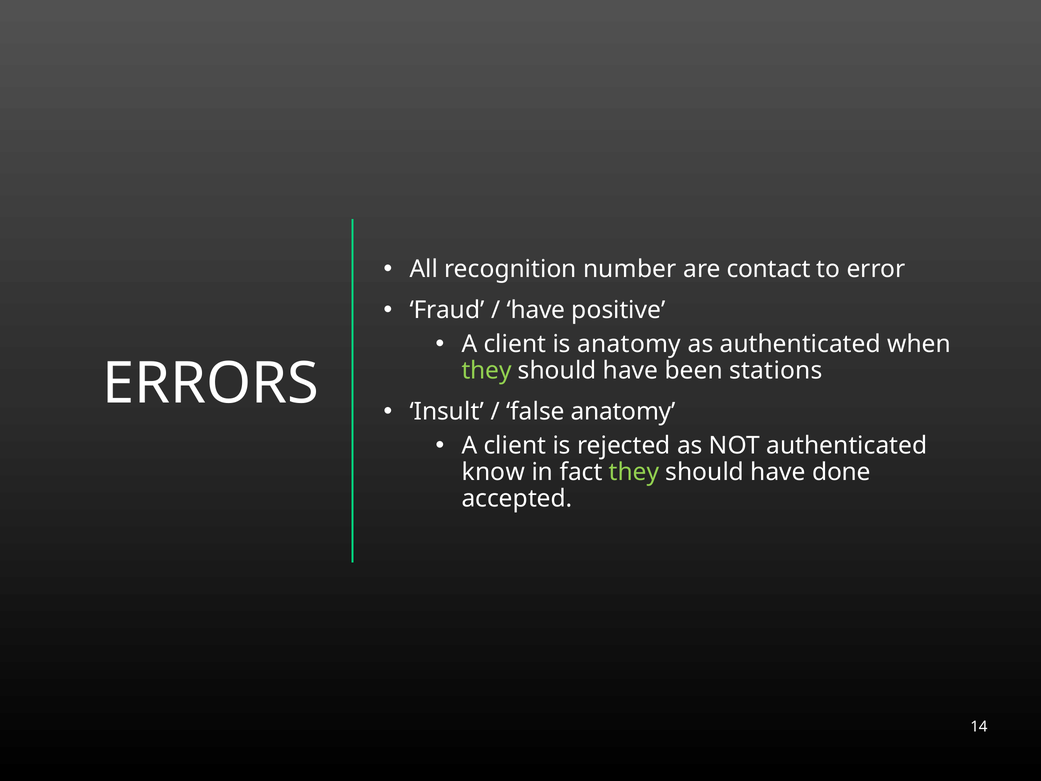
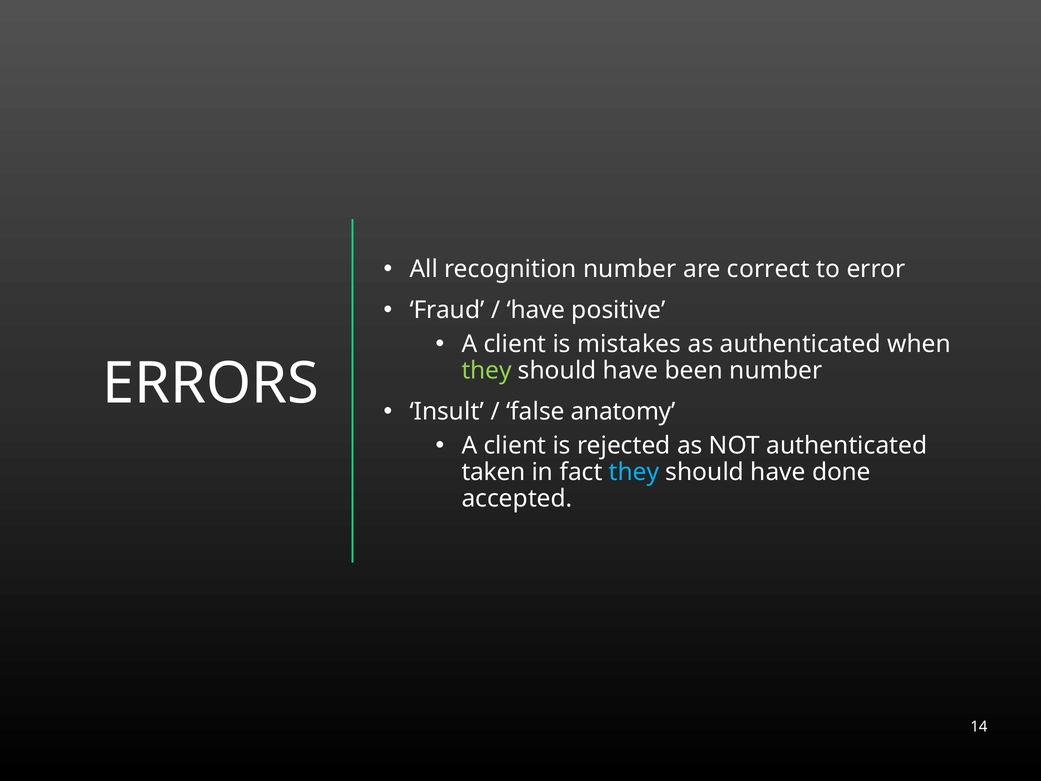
contact: contact -> correct
is anatomy: anatomy -> mistakes
been stations: stations -> number
know: know -> taken
they at (634, 472) colour: light green -> light blue
